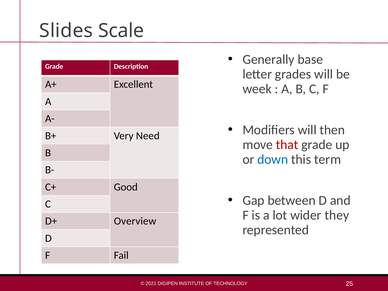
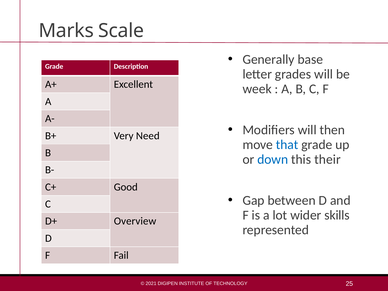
Slides: Slides -> Marks
that colour: red -> blue
term: term -> their
they: they -> skills
